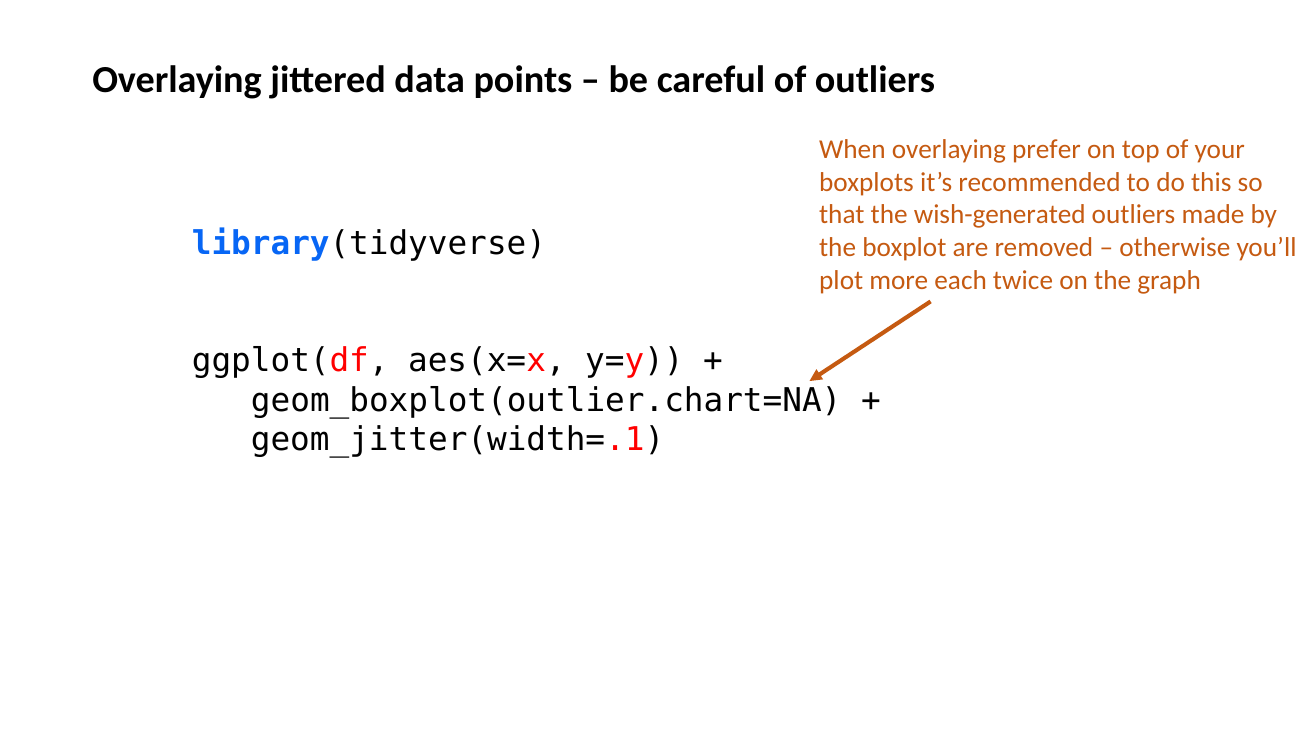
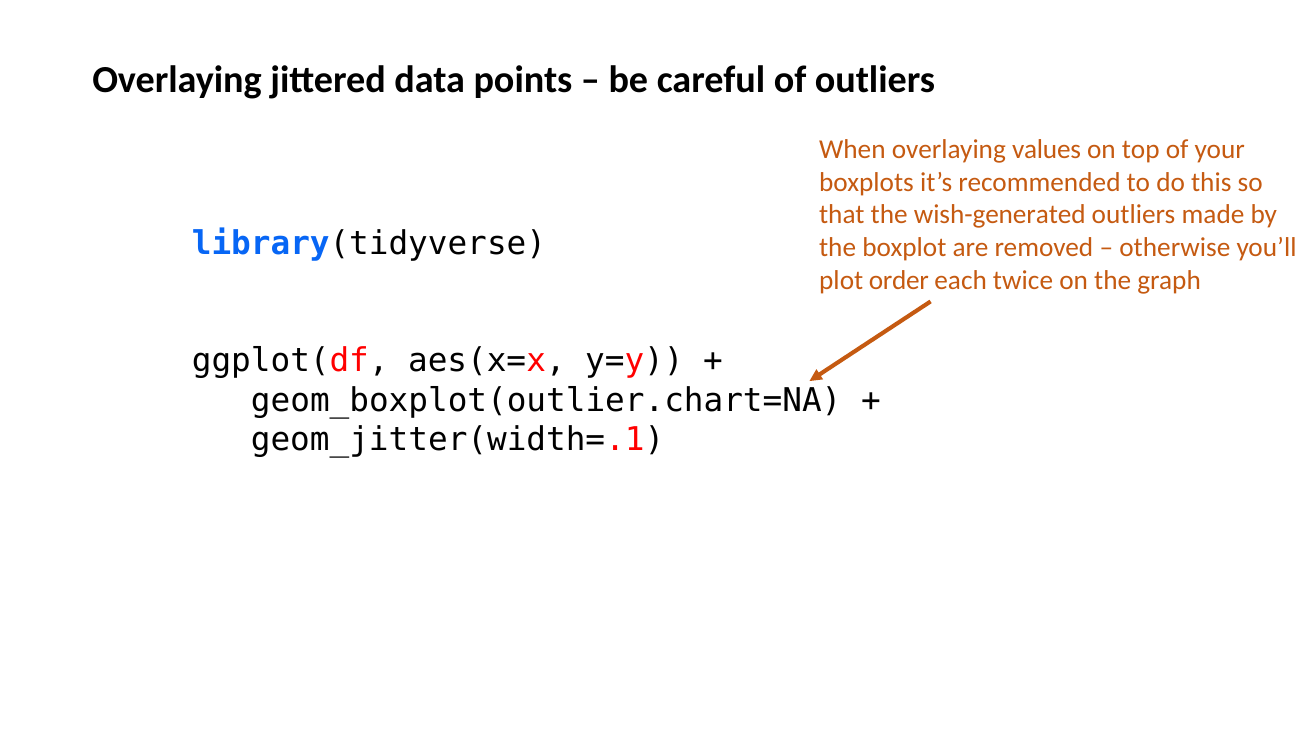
prefer: prefer -> values
more: more -> order
